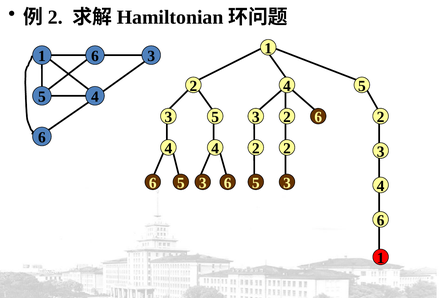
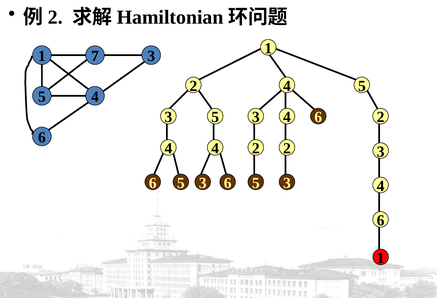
1 6: 6 -> 7
2 at (287, 117): 2 -> 4
